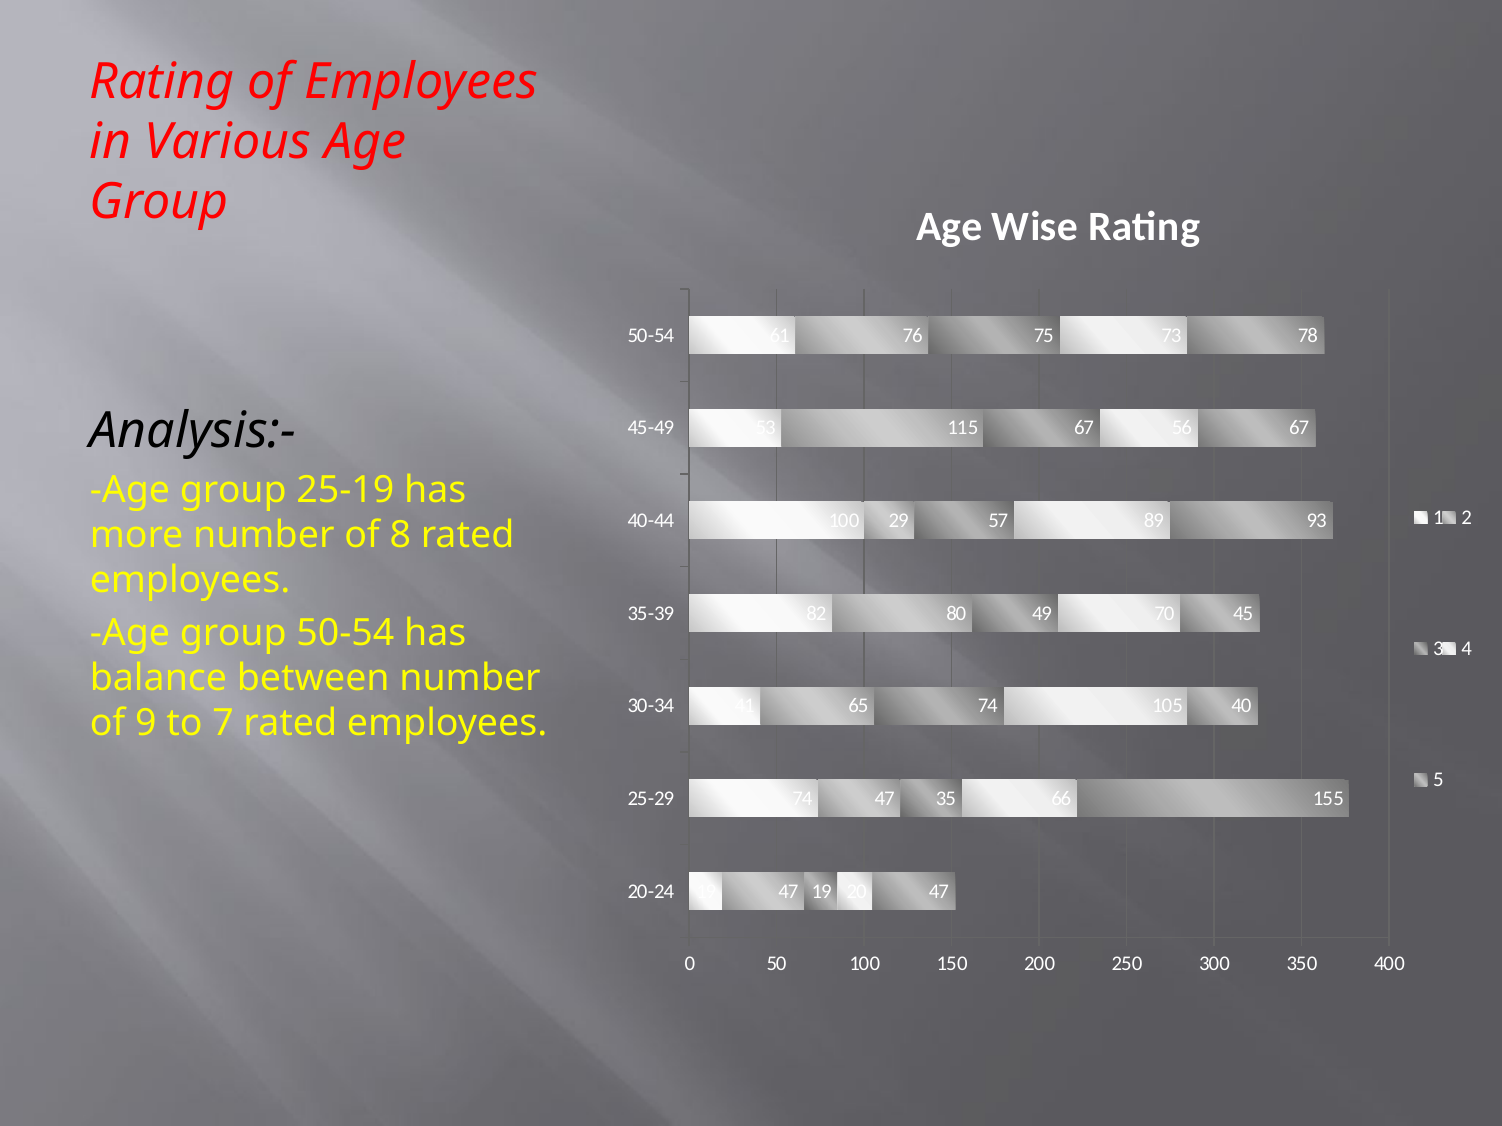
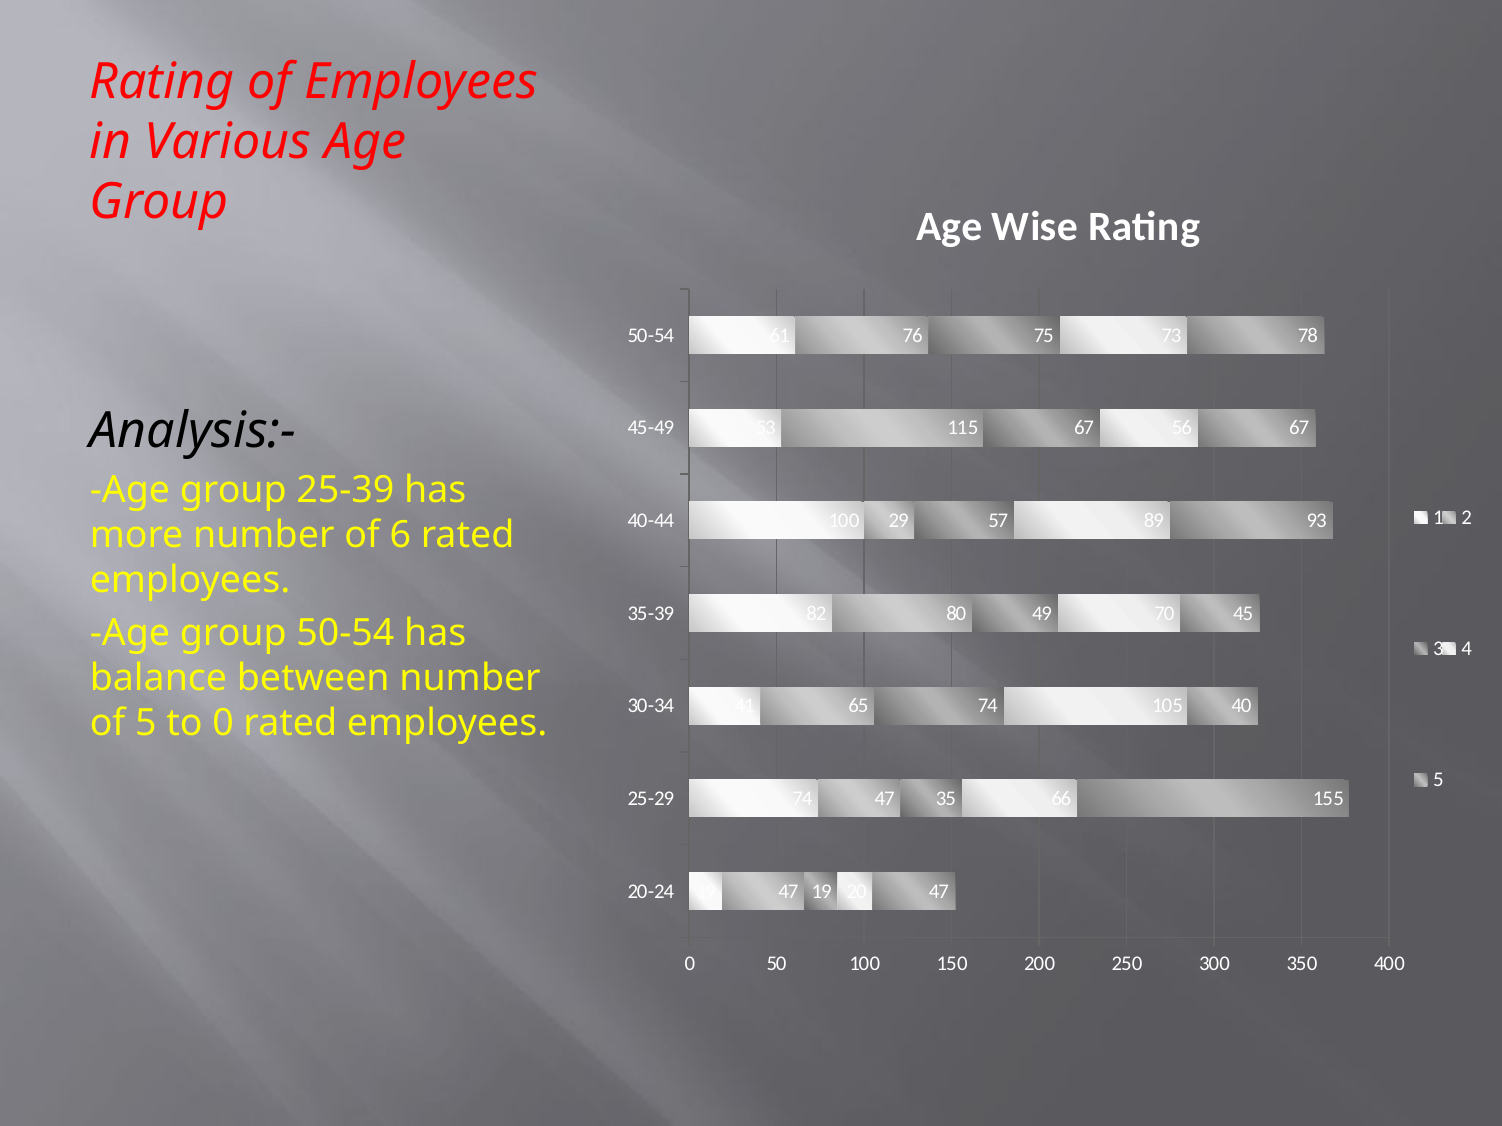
25-19: 25-19 -> 25-39
8: 8 -> 6
of 9: 9 -> 5
to 7: 7 -> 0
